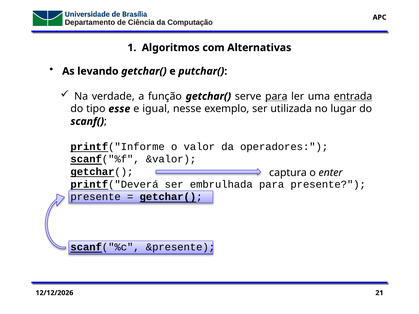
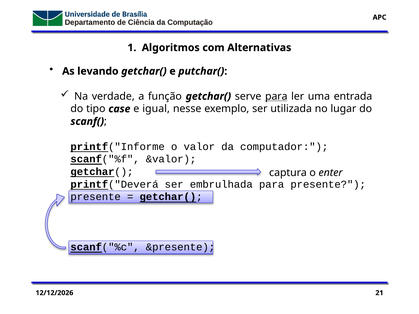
entrada underline: present -> none
esse: esse -> case
operadores: operadores -> computador
